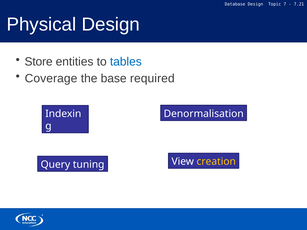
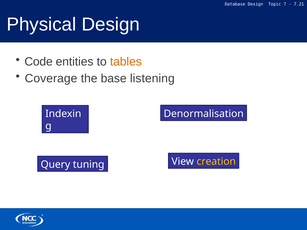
Store: Store -> Code
tables colour: blue -> orange
required: required -> listening
